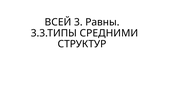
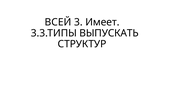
Равны: Равны -> Имеет
СРЕДНИМИ: СРЕДНИМИ -> ВЫПУСКАТЬ
